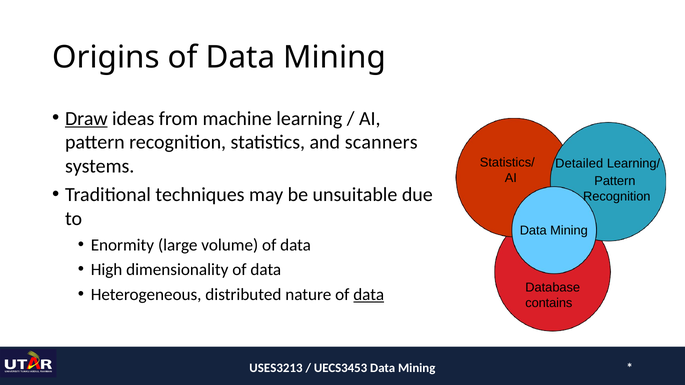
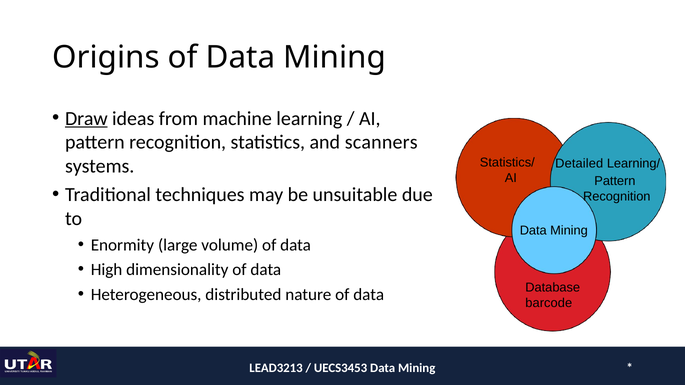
data at (369, 295) underline: present -> none
contains: contains -> barcode
USES3213: USES3213 -> LEAD3213
